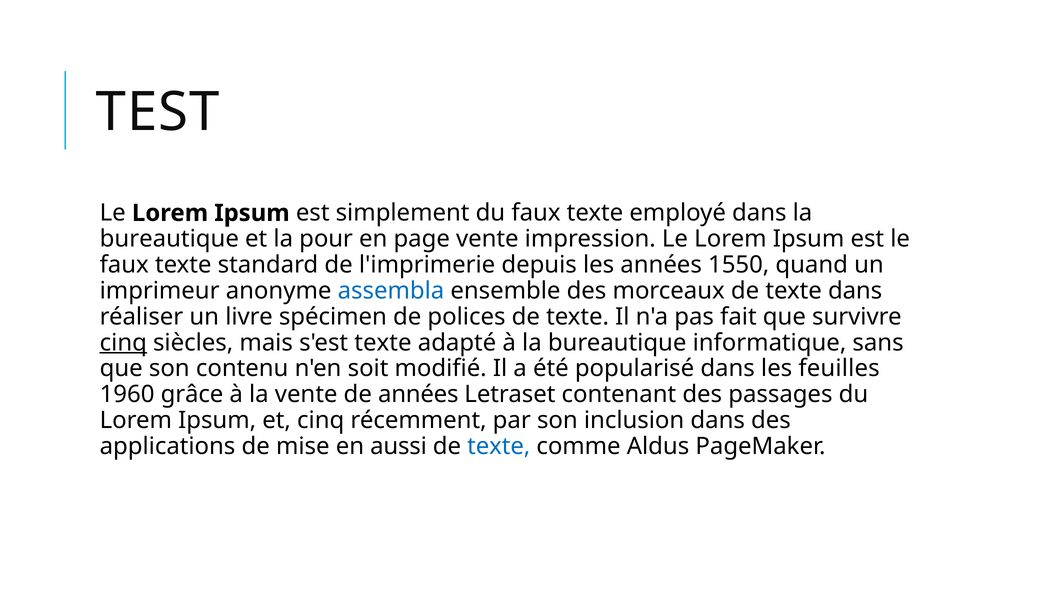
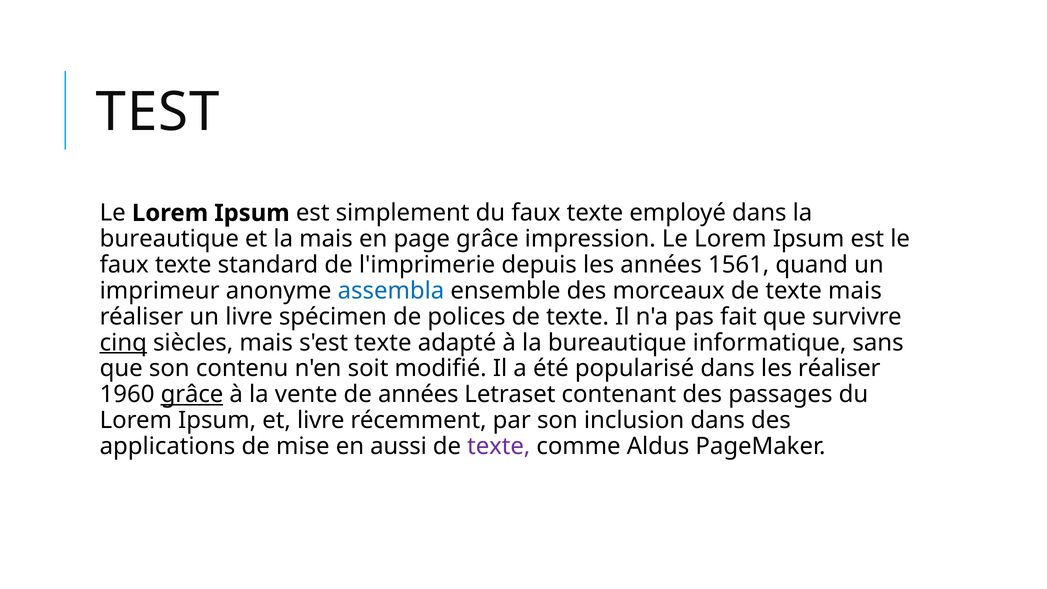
la pour: pour -> mais
page vente: vente -> grâce
1550: 1550 -> 1561
texte dans: dans -> mais
les feuilles: feuilles -> réaliser
grâce at (192, 394) underline: none -> present
et cinq: cinq -> livre
texte at (499, 446) colour: blue -> purple
